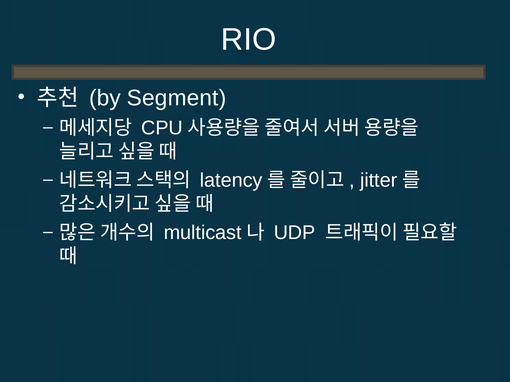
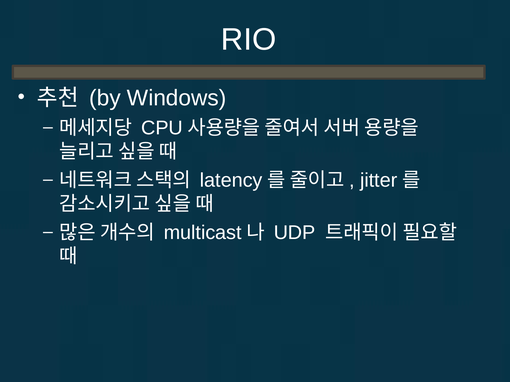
Segment: Segment -> Windows
